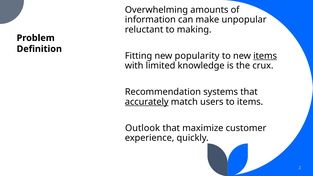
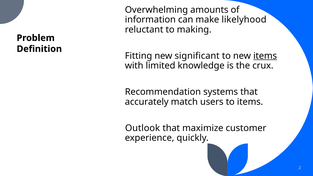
unpopular: unpopular -> likelyhood
popularity: popularity -> significant
accurately underline: present -> none
